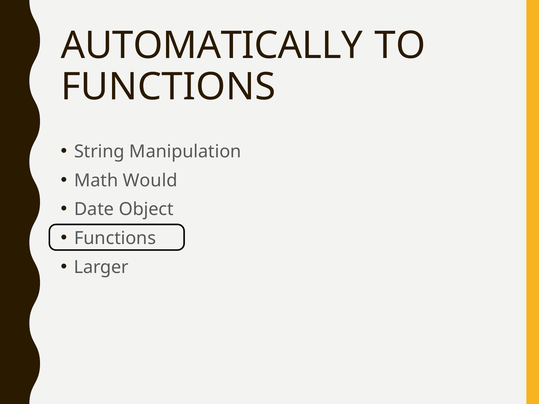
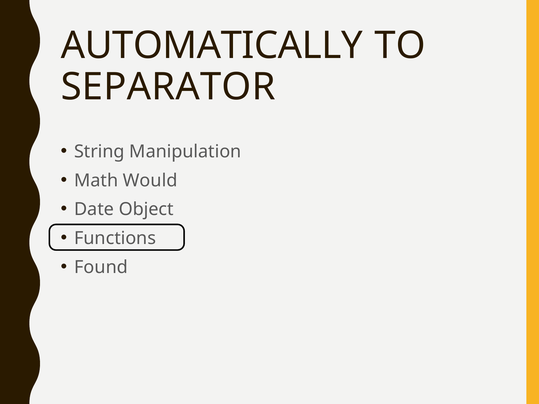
FUNCTIONS at (168, 87): FUNCTIONS -> SEPARATOR
Larger: Larger -> Found
